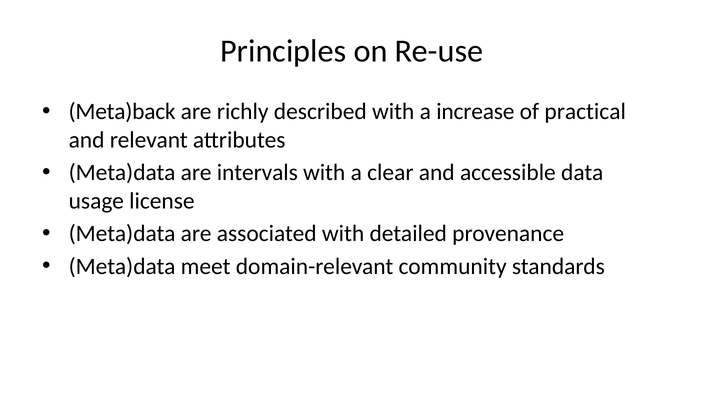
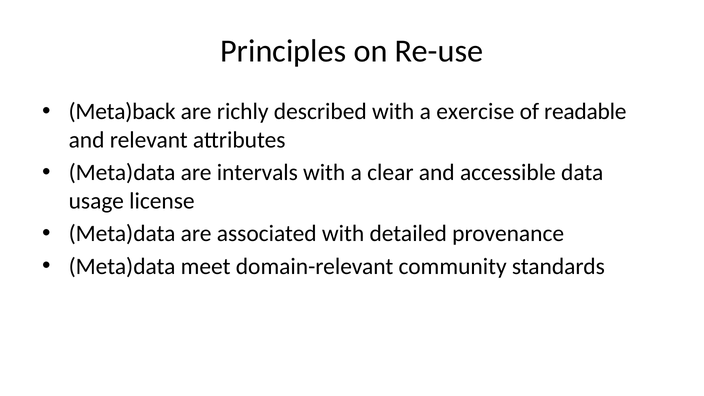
increase: increase -> exercise
practical: practical -> readable
